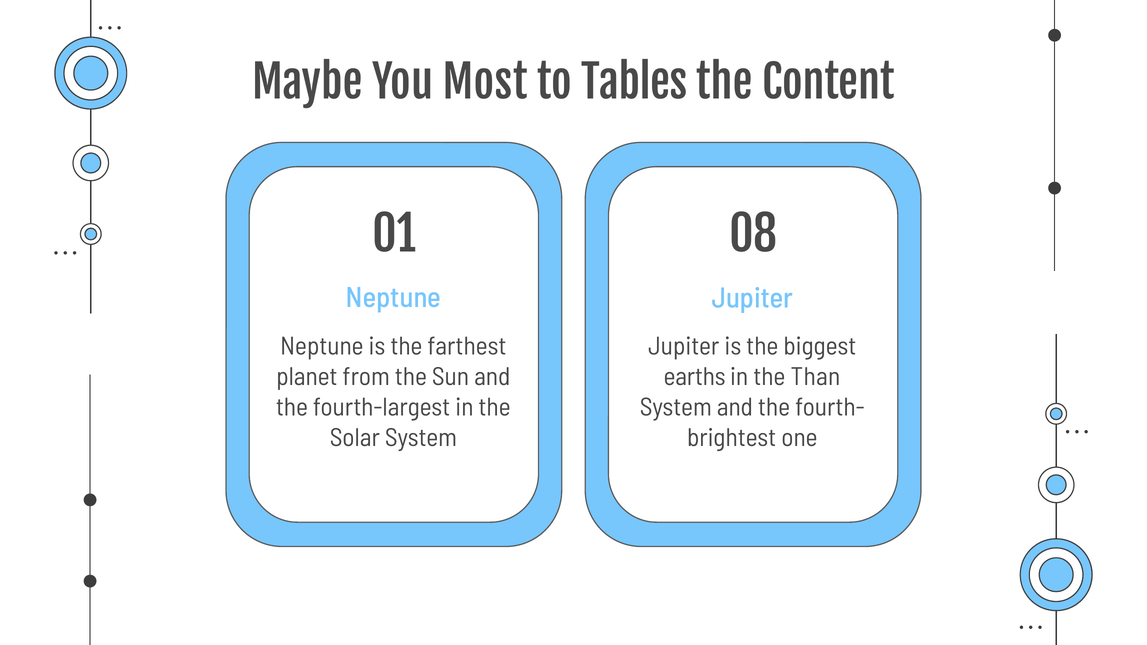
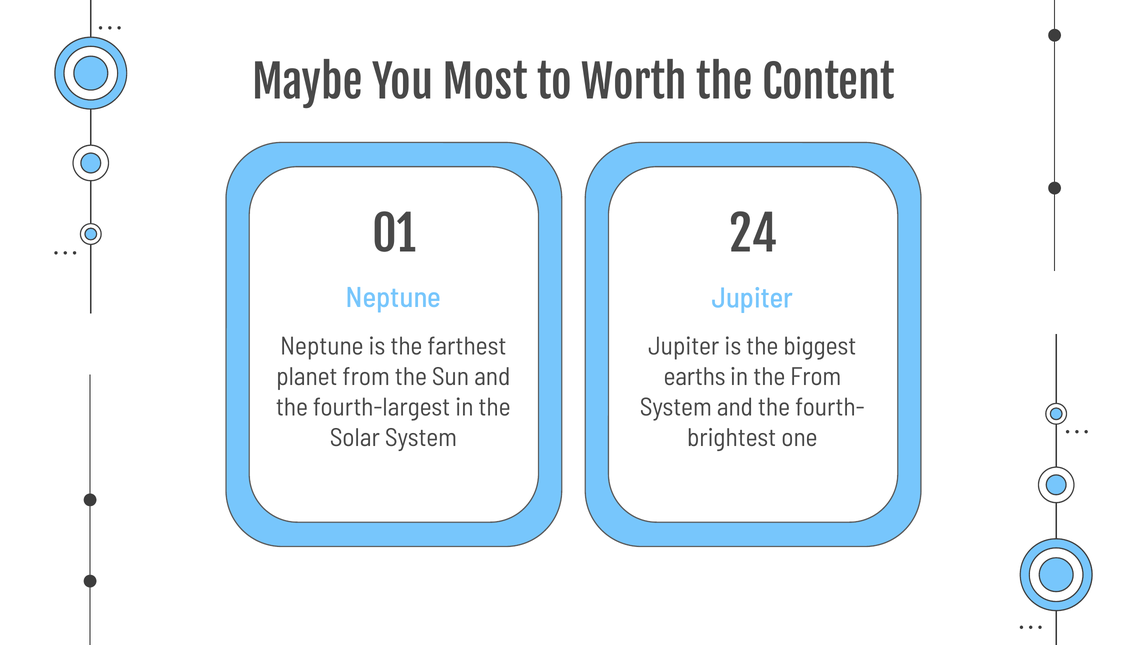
Tables: Tables -> Worth
08: 08 -> 24
the Than: Than -> From
